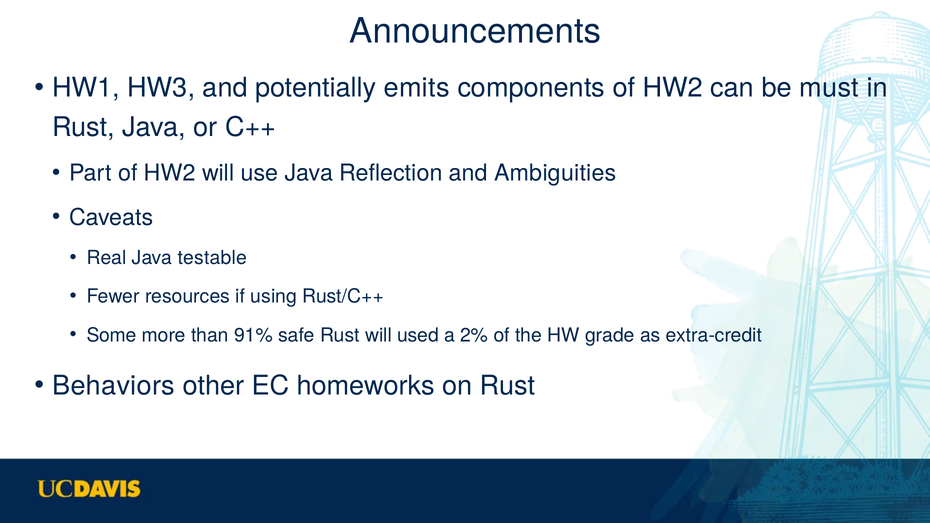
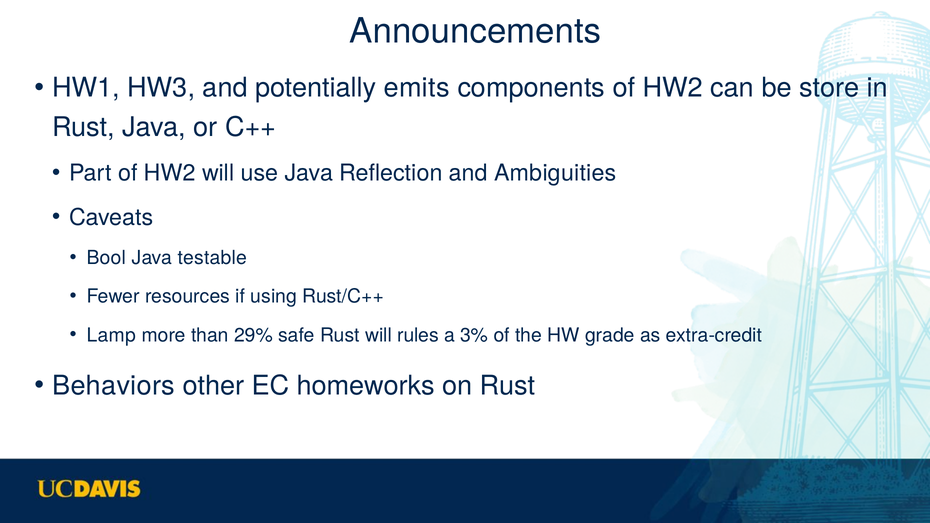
must: must -> store
Real: Real -> Bool
Some: Some -> Lamp
91%: 91% -> 29%
used: used -> rules
2%: 2% -> 3%
